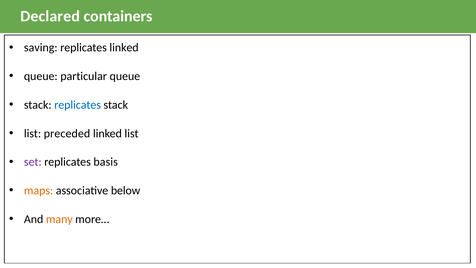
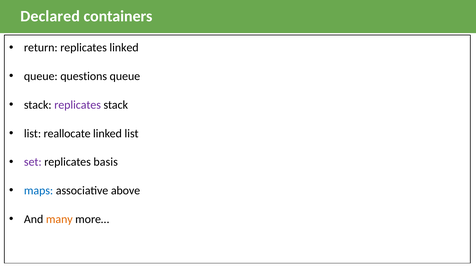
saving: saving -> return
particular: particular -> questions
replicates at (78, 105) colour: blue -> purple
preceded: preceded -> reallocate
maps colour: orange -> blue
below: below -> above
